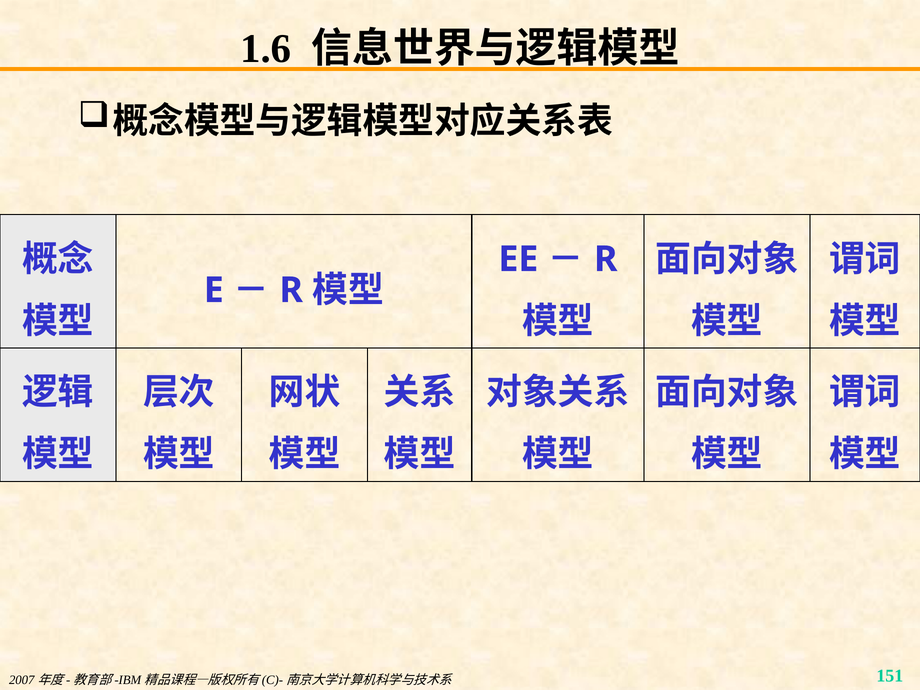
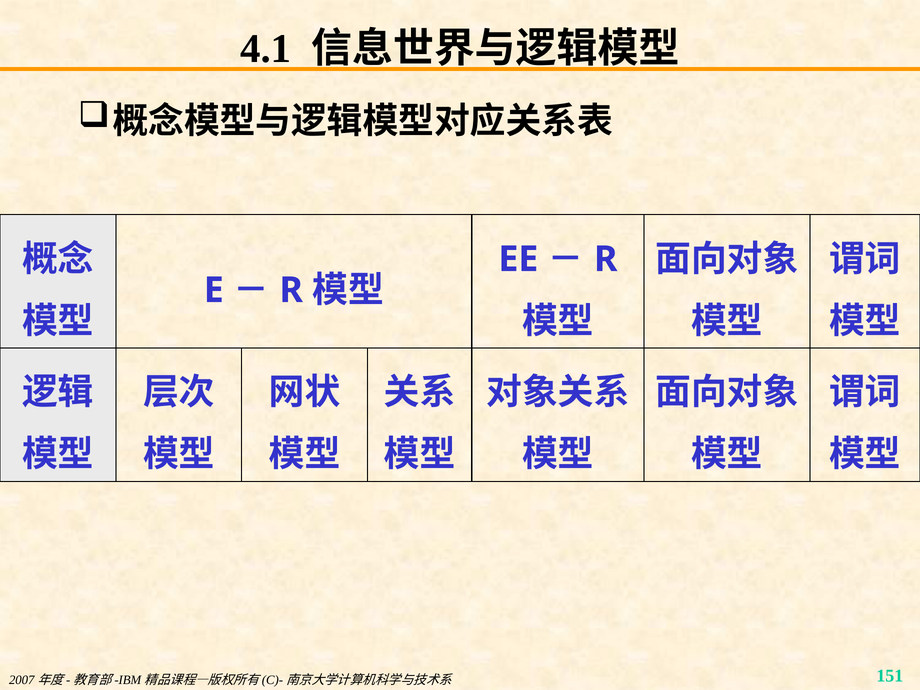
1.6: 1.6 -> 4.1
